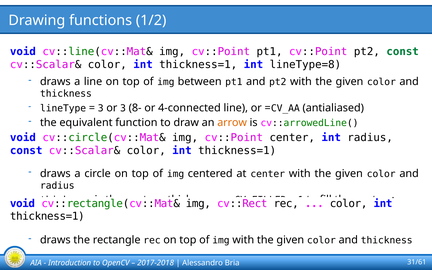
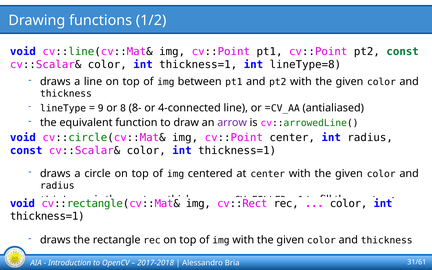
3 at (101, 108): 3 -> 9
or 3: 3 -> 8
arrow colour: orange -> purple
